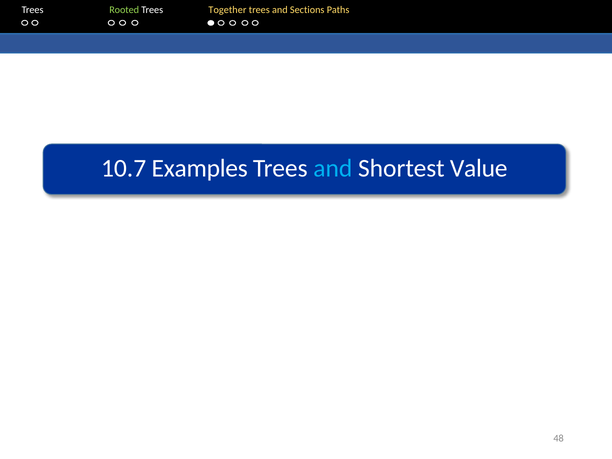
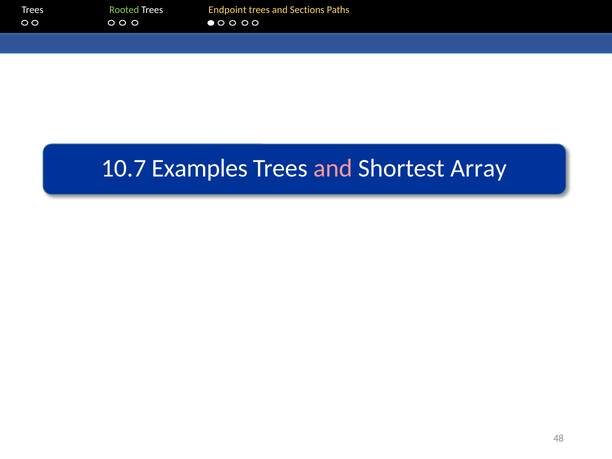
Together: Together -> Endpoint
and at (333, 168) colour: light blue -> pink
Value: Value -> Array
